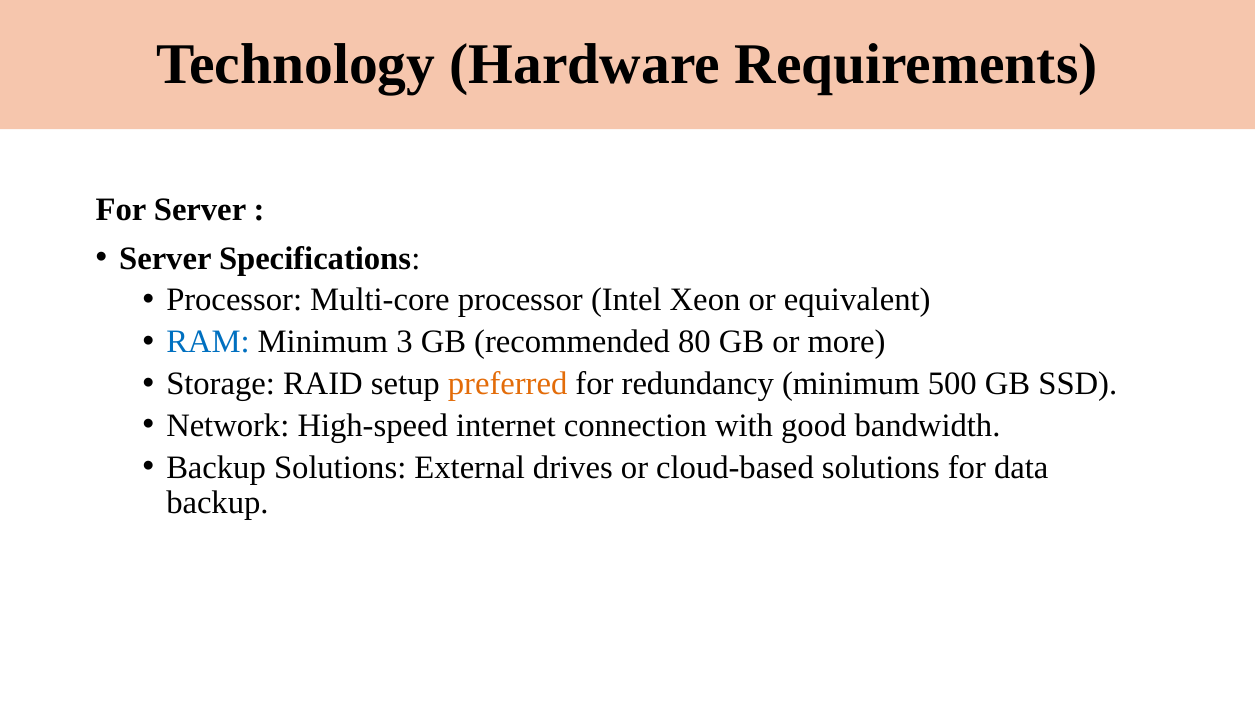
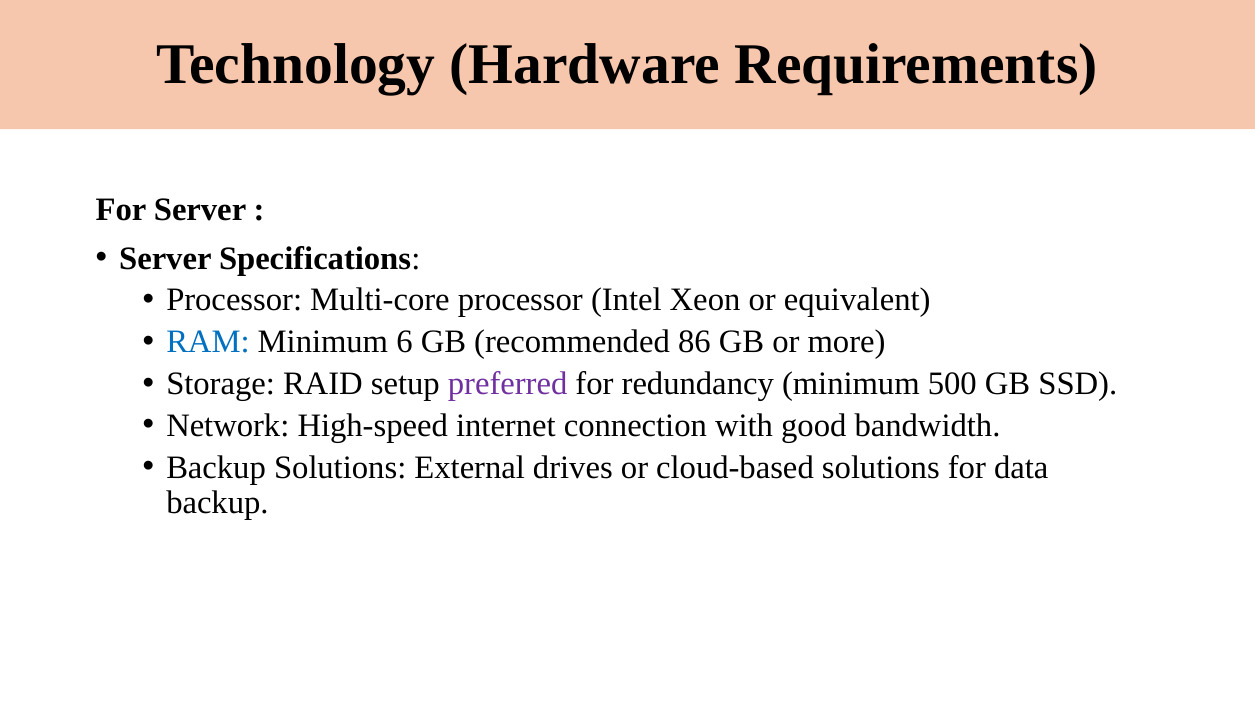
3: 3 -> 6
80: 80 -> 86
preferred colour: orange -> purple
